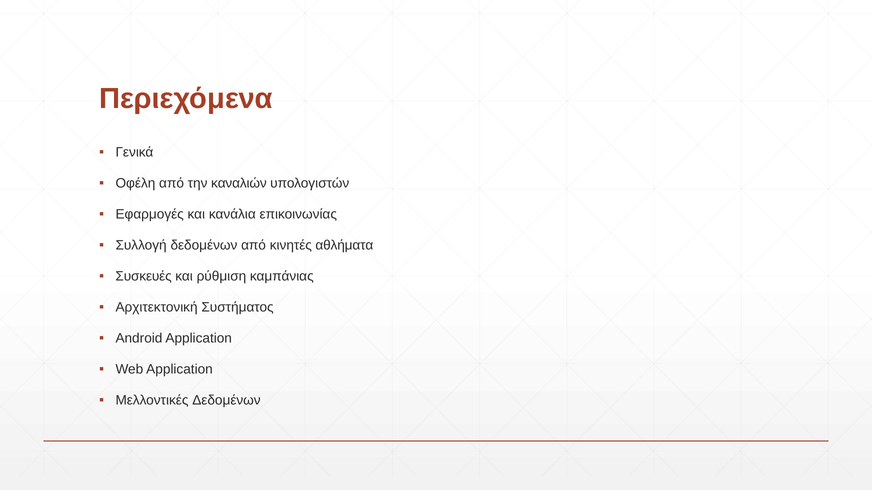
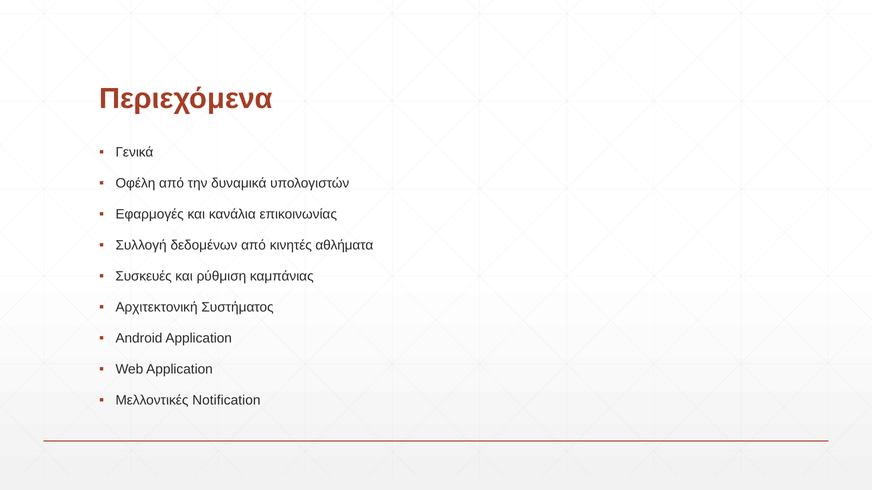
καναλιών: καναλιών -> δυναμικά
Μελλοντικές Δεδομένων: Δεδομένων -> Notification
